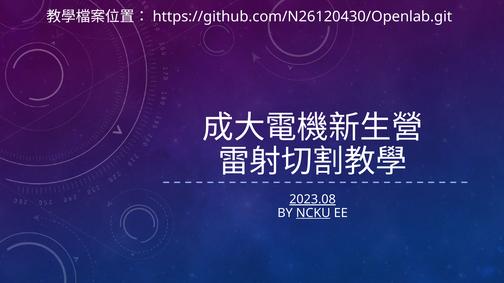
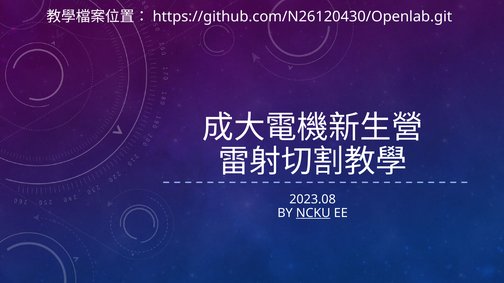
2023.08 underline: present -> none
